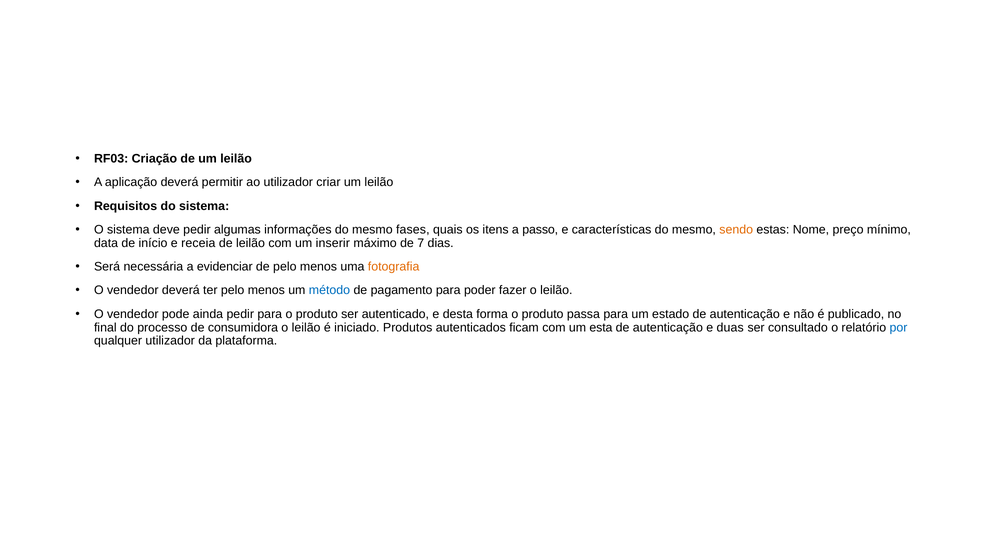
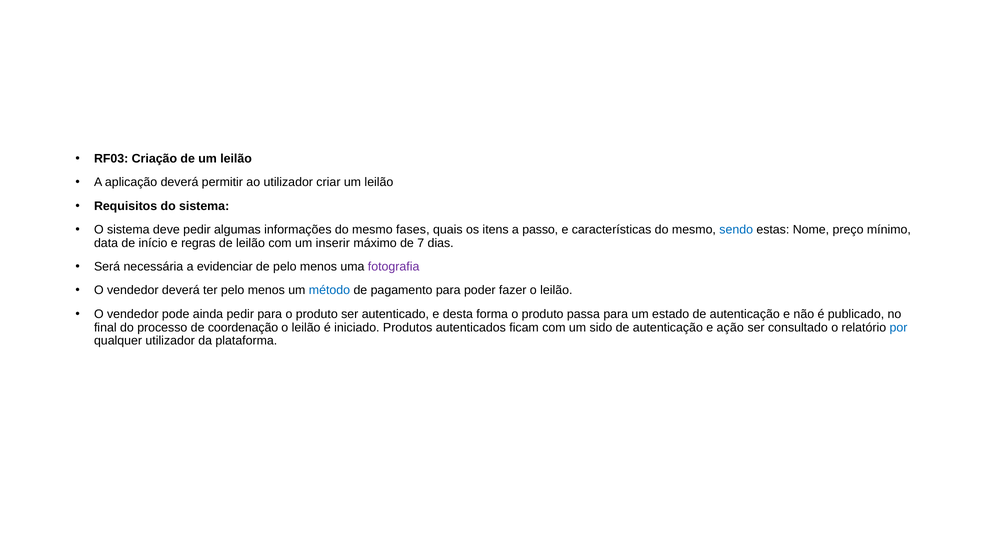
sendo colour: orange -> blue
receia: receia -> regras
fotografia colour: orange -> purple
consumidora: consumidora -> coordenação
esta: esta -> sido
duas: duas -> ação
